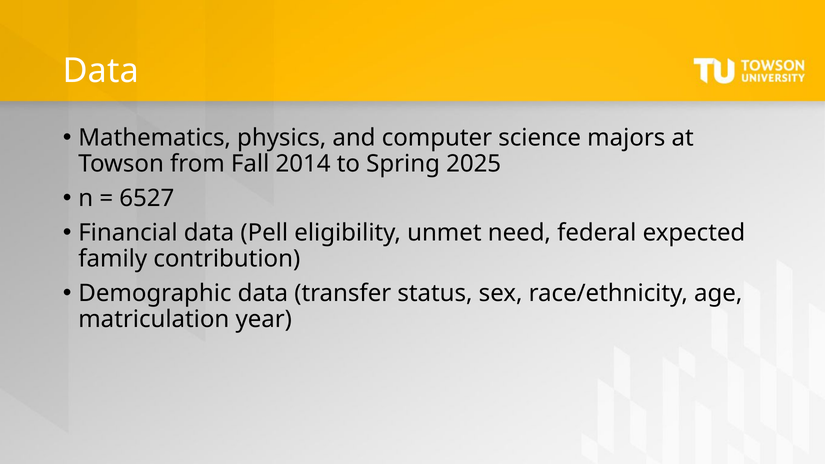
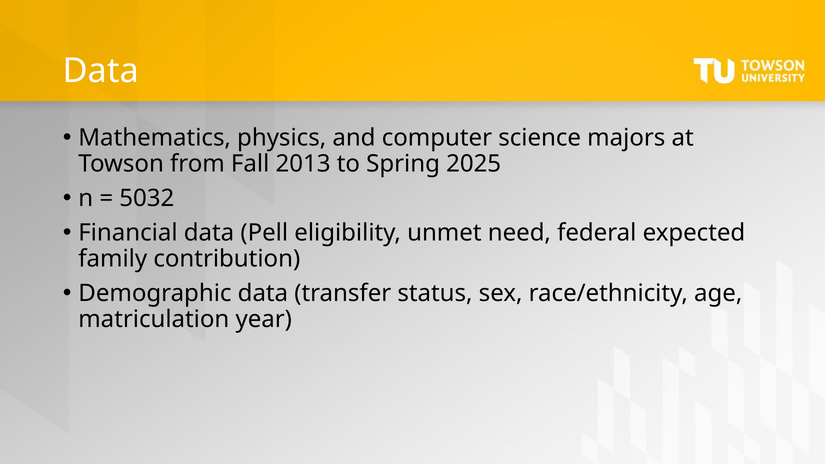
2014: 2014 -> 2013
6527: 6527 -> 5032
